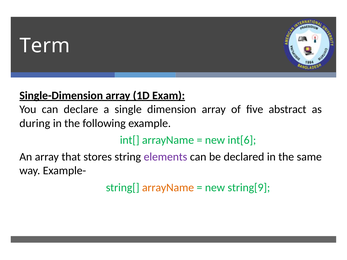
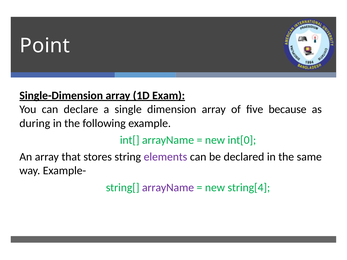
Term: Term -> Point
abstract: abstract -> because
int[6: int[6 -> int[0
arrayName at (168, 188) colour: orange -> purple
string[9: string[9 -> string[4
